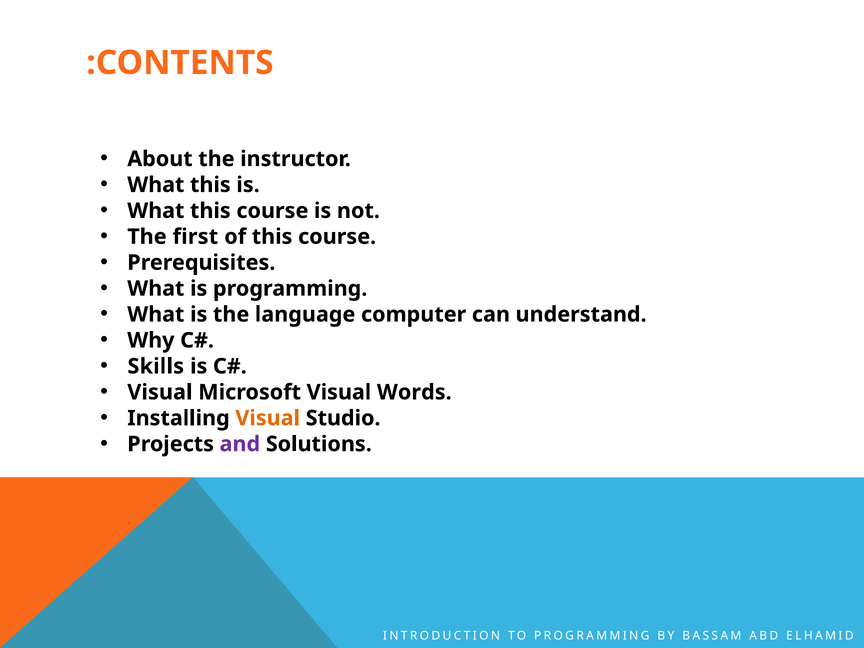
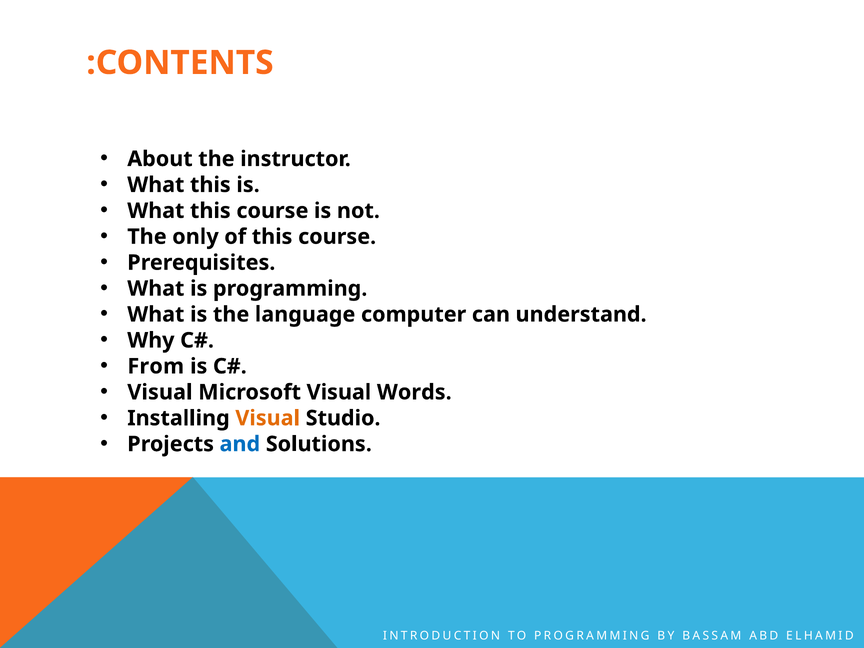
first: first -> only
Skills: Skills -> From
and colour: purple -> blue
